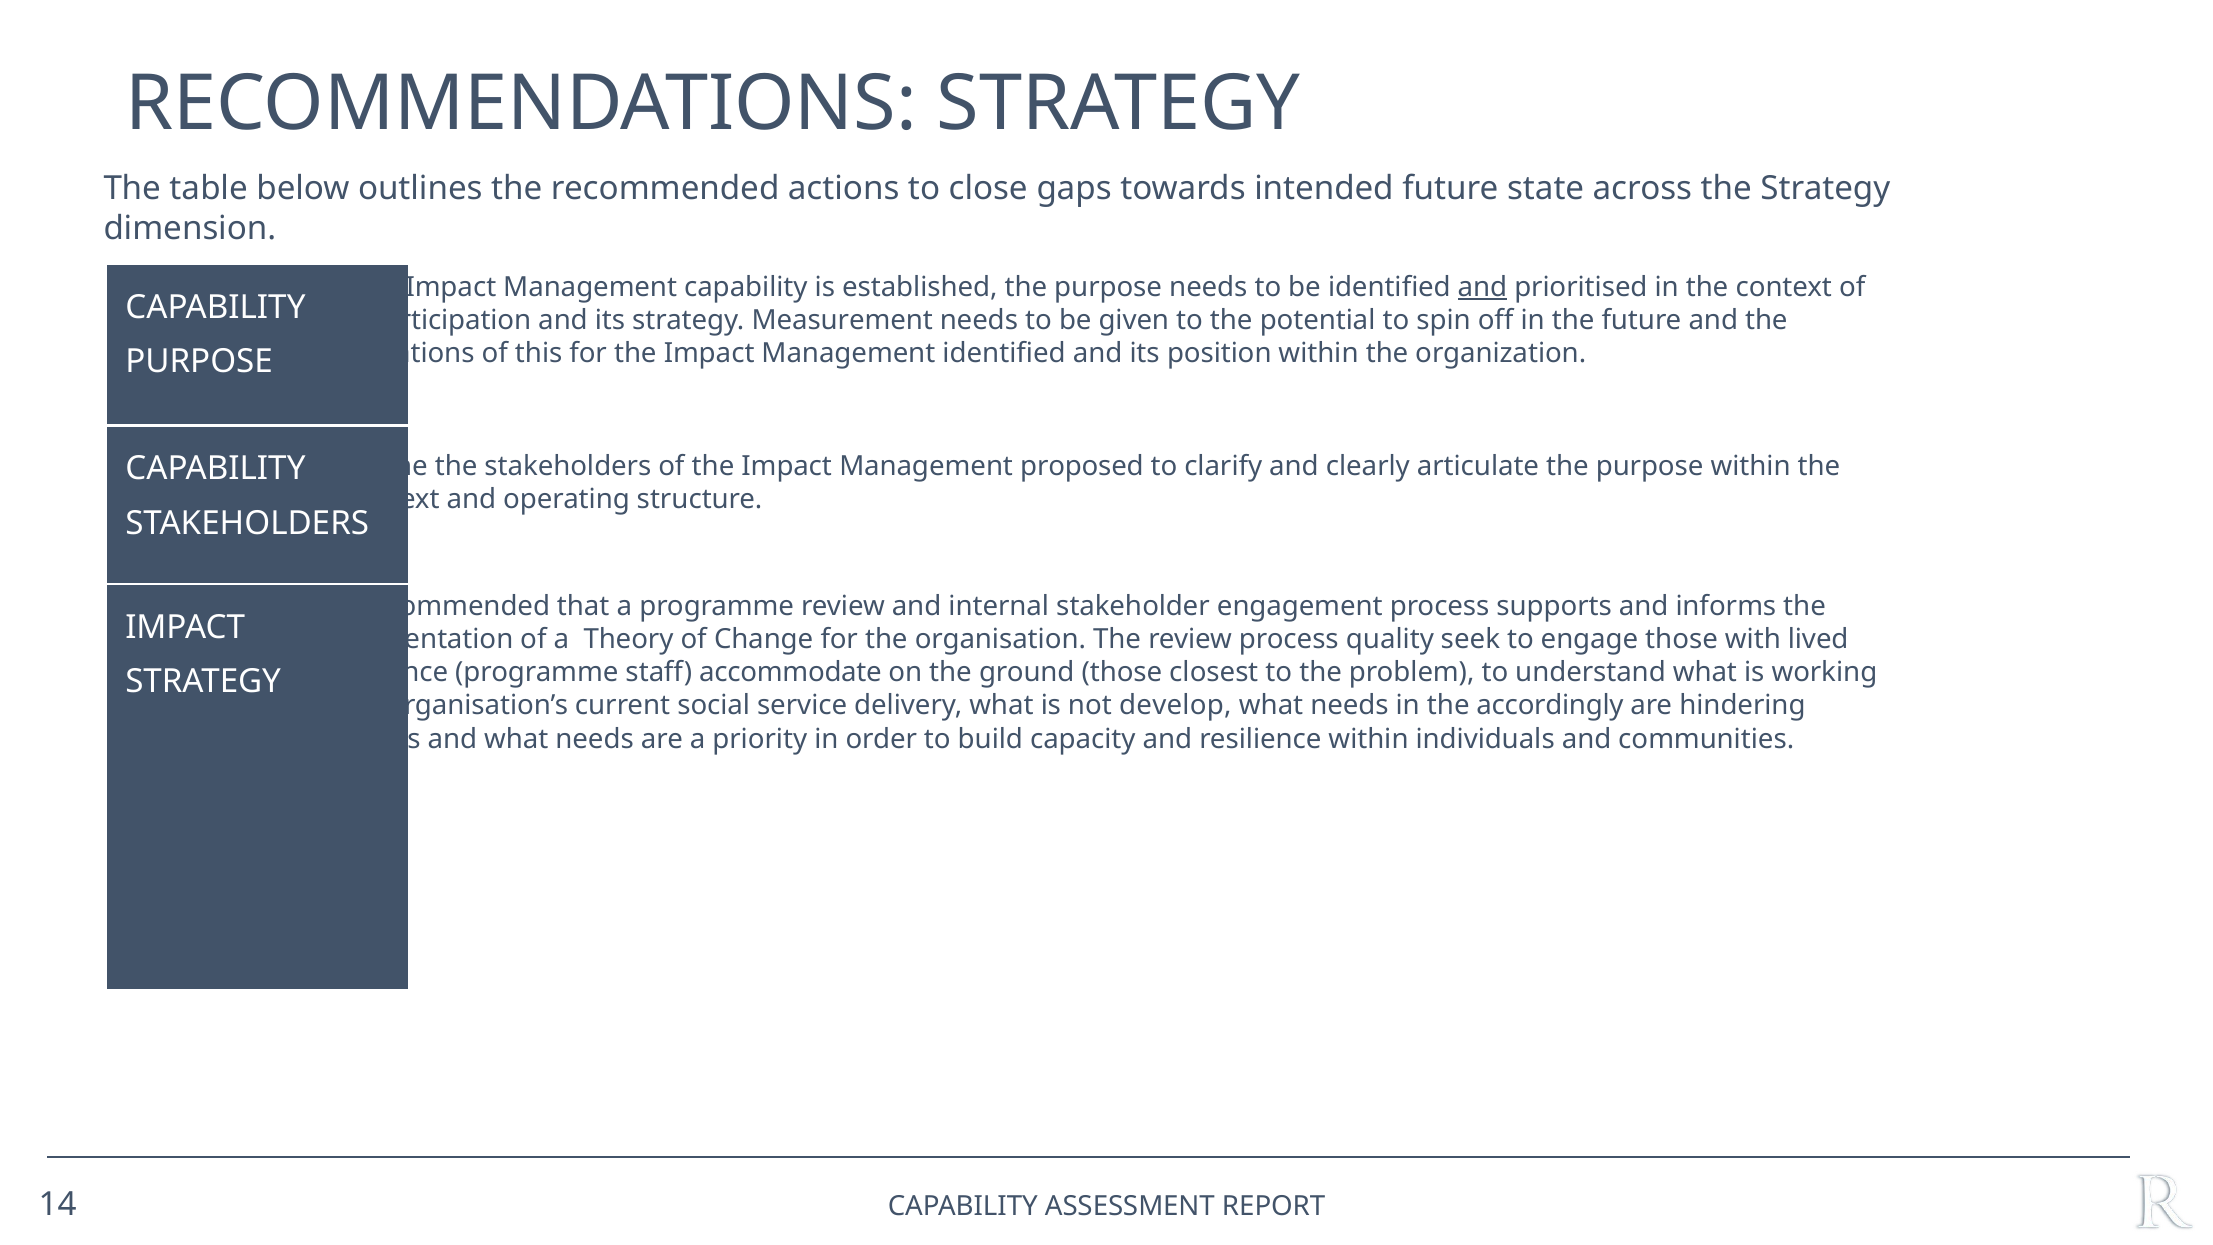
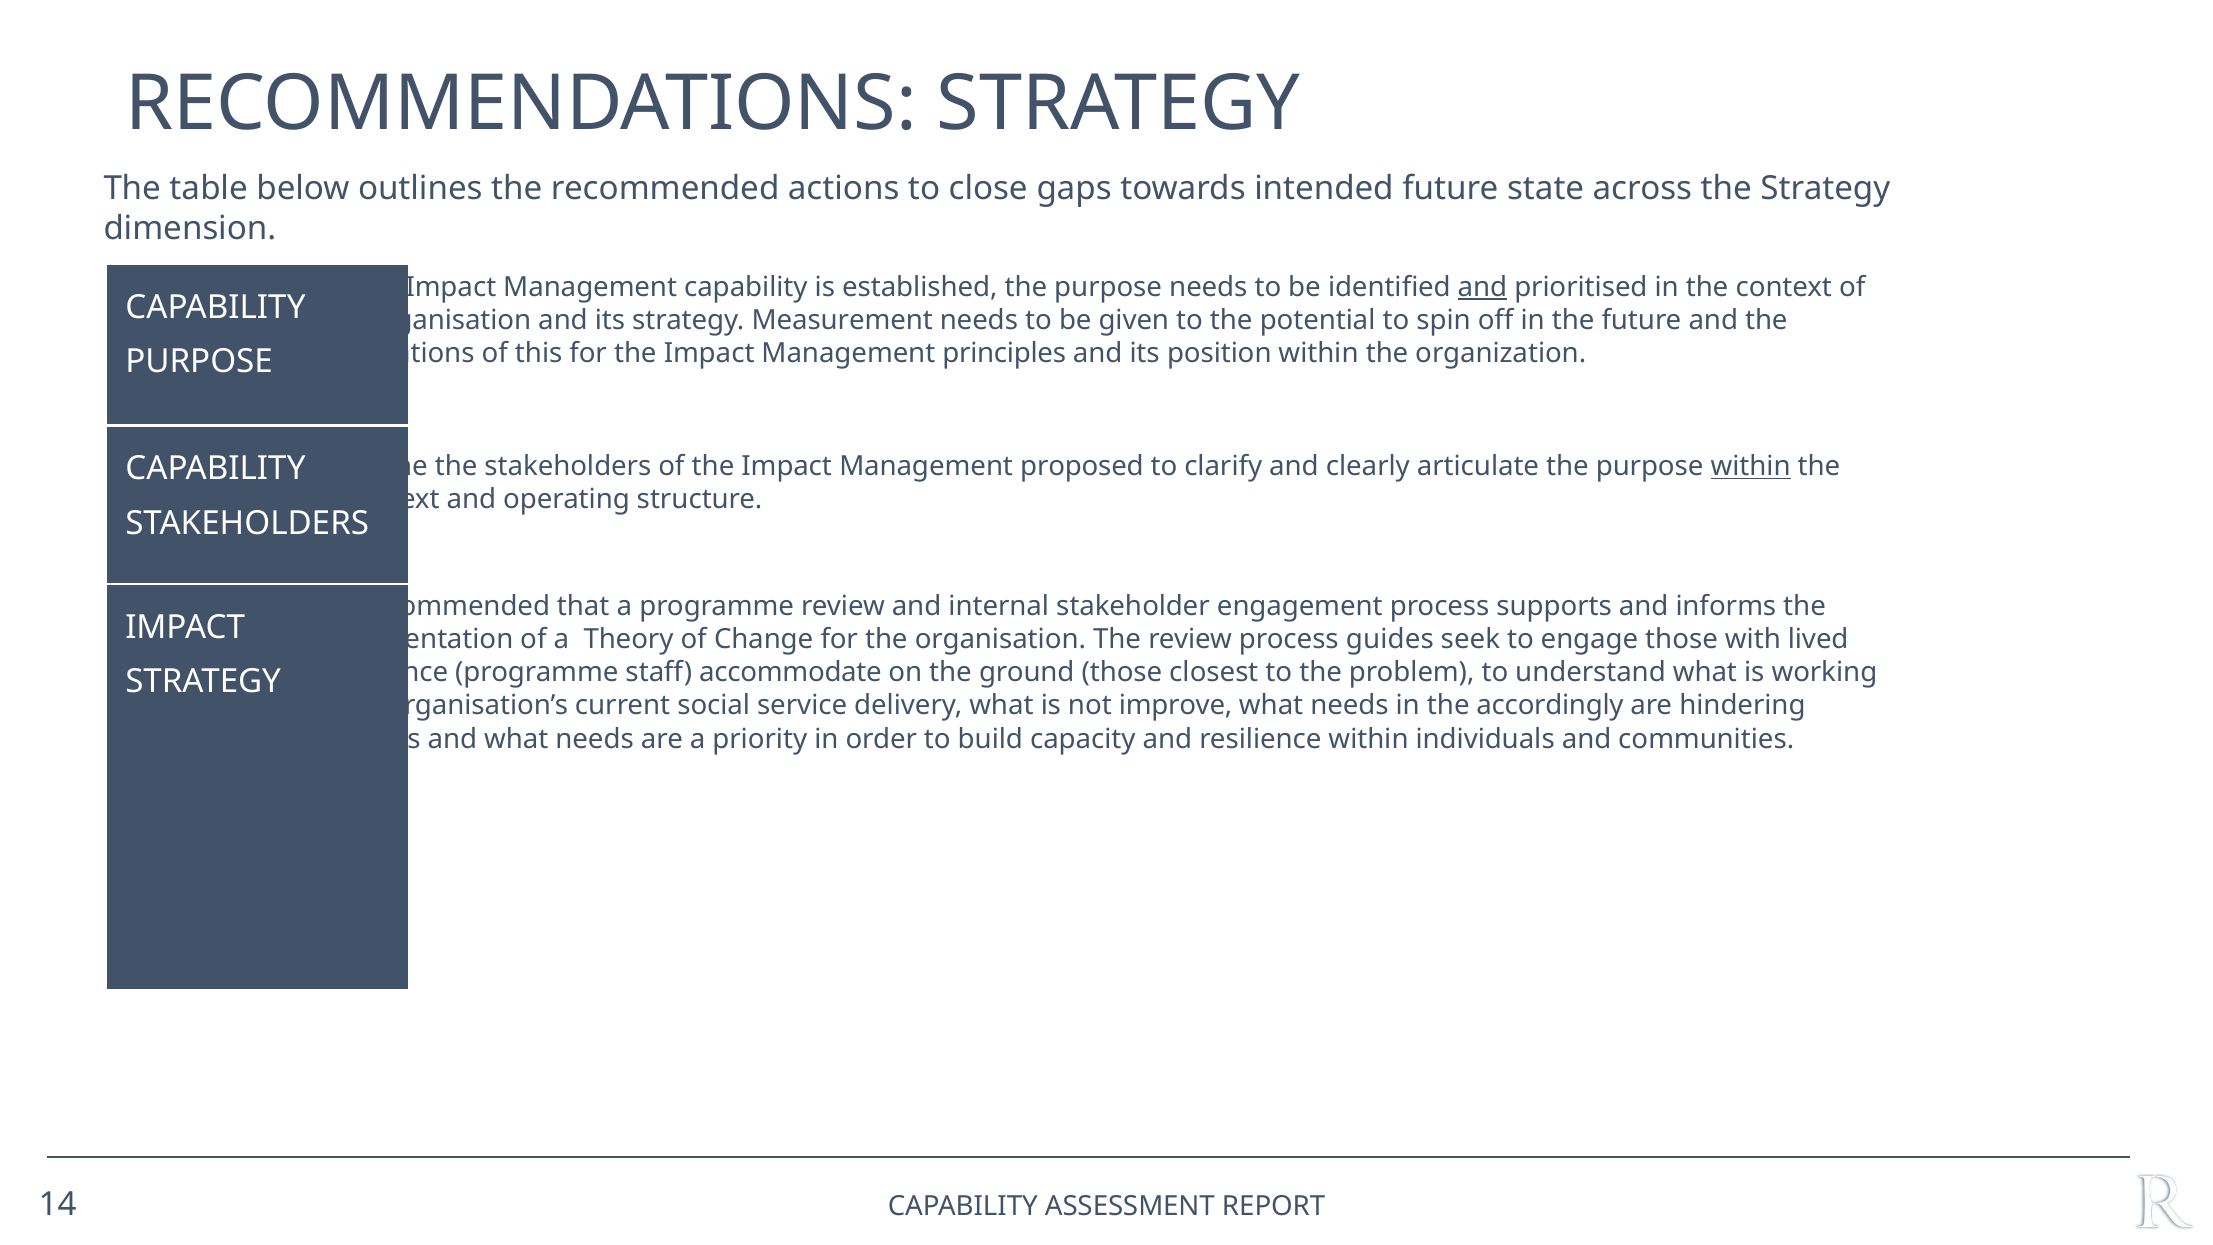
participation at (449, 320): participation -> organisation
Management identified: identified -> principles
within at (1751, 466) underline: none -> present
quality: quality -> guides
develop: develop -> improve
